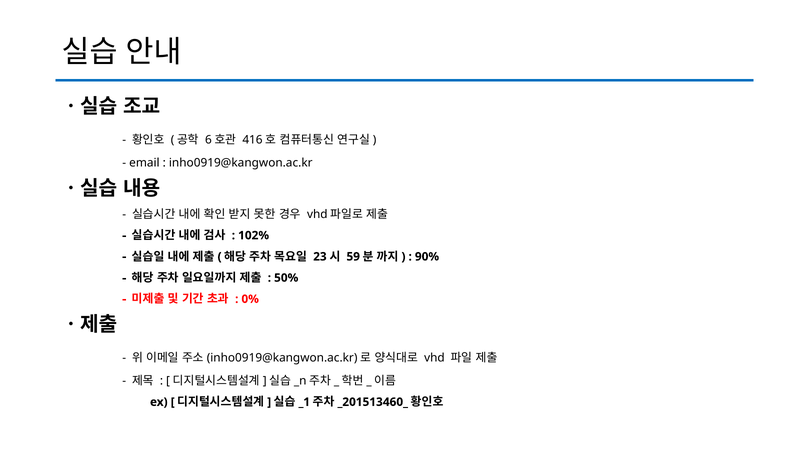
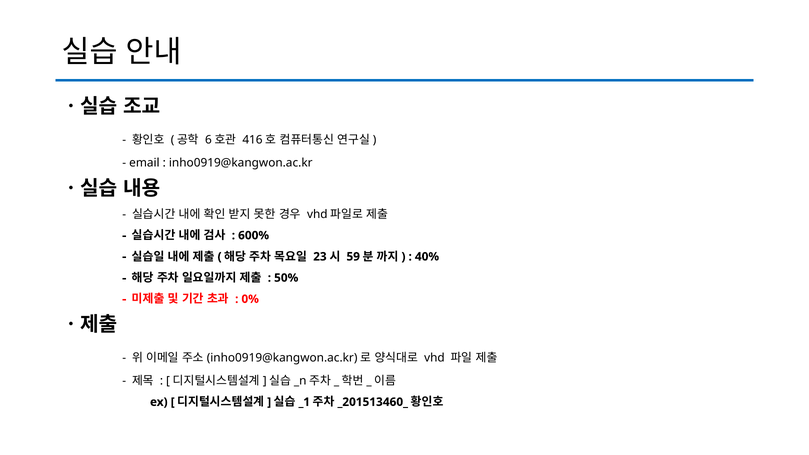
102%: 102% -> 600%
90%: 90% -> 40%
